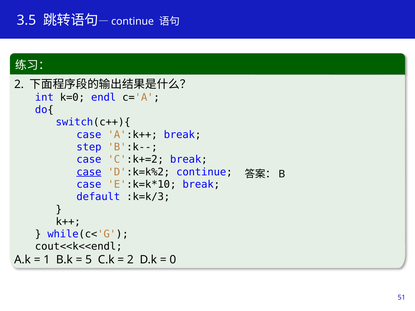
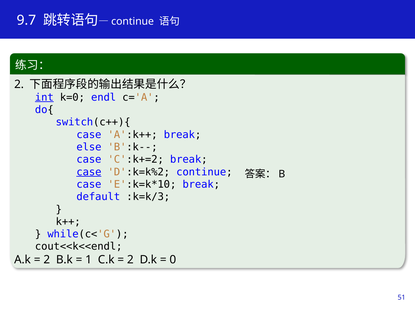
3.5: 3.5 -> 9.7
int underline: none -> present
step: step -> else
1 at (47, 260): 1 -> 2
5: 5 -> 1
